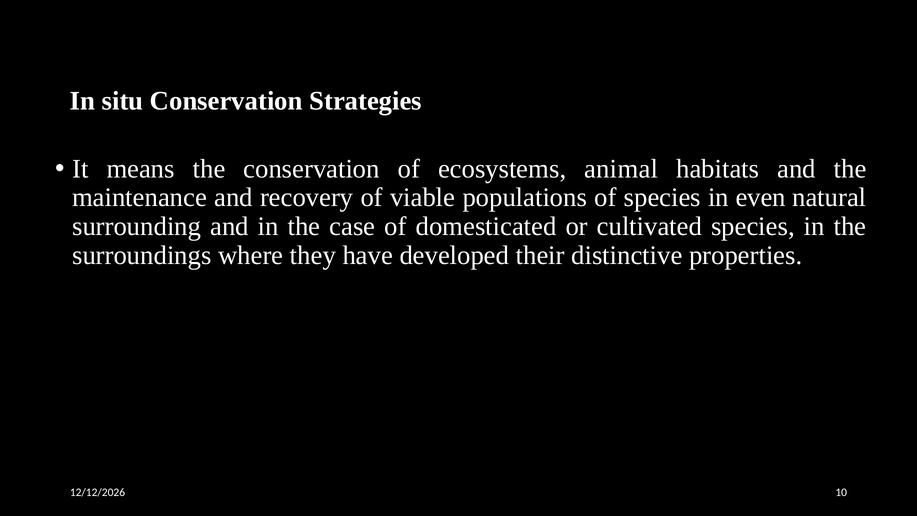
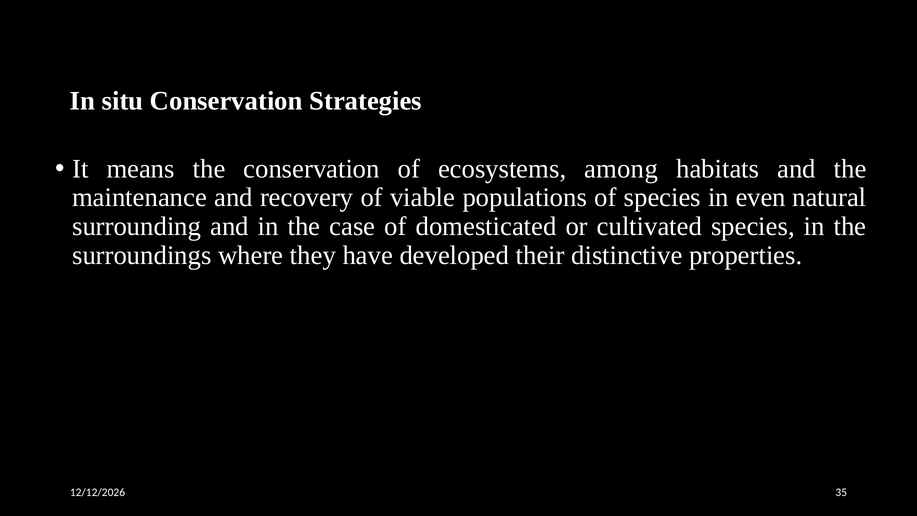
animal: animal -> among
10: 10 -> 35
